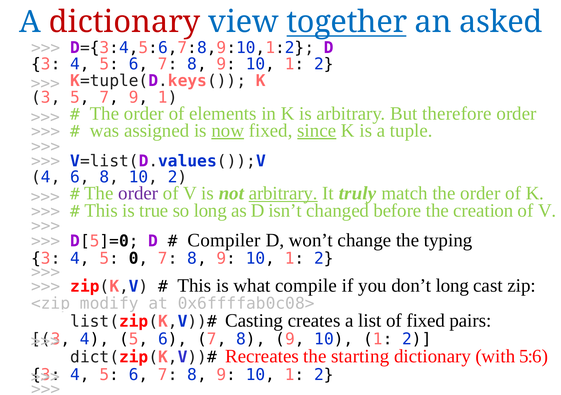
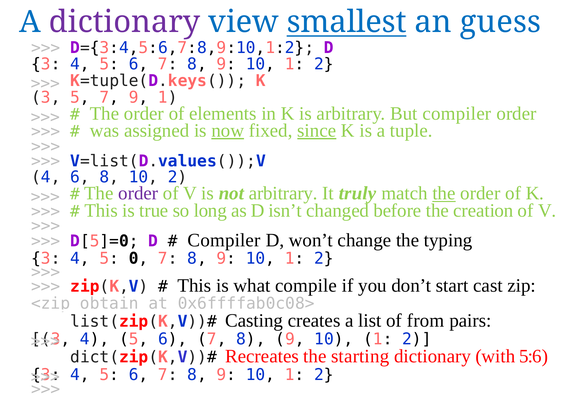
dictionary at (125, 22) colour: red -> purple
together: together -> smallest
asked: asked -> guess
But therefore: therefore -> compiler
arbitrary at (283, 194) underline: present -> none
the at (444, 194) underline: none -> present
don’t long: long -> start
modify: modify -> obtain
of fixed: fixed -> from
